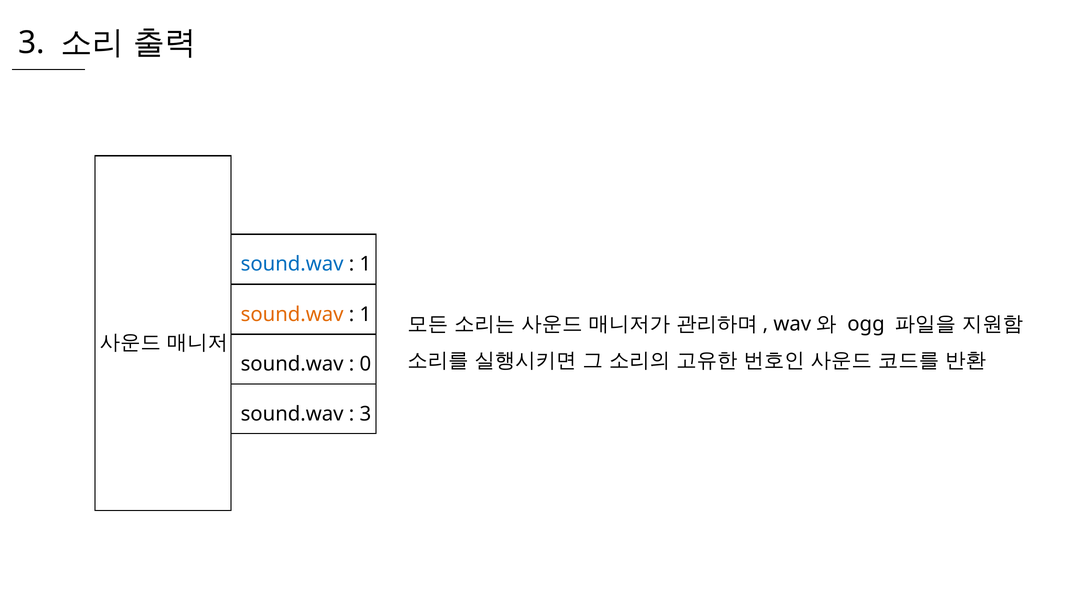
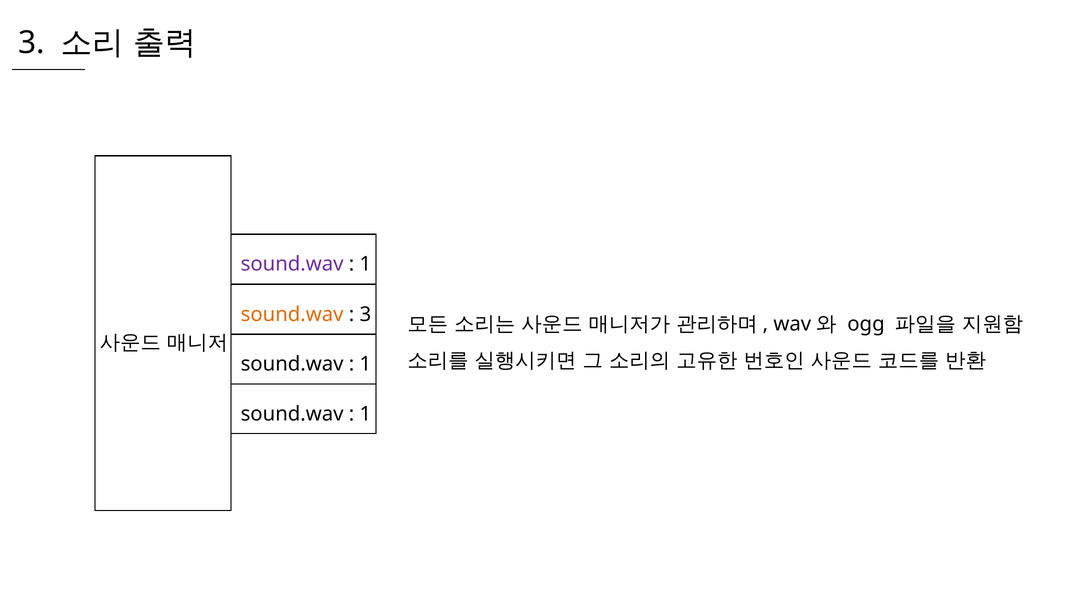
sound.wav at (292, 264) colour: blue -> purple
1 at (365, 315): 1 -> 3
0 at (365, 364): 0 -> 1
3 at (365, 414): 3 -> 1
